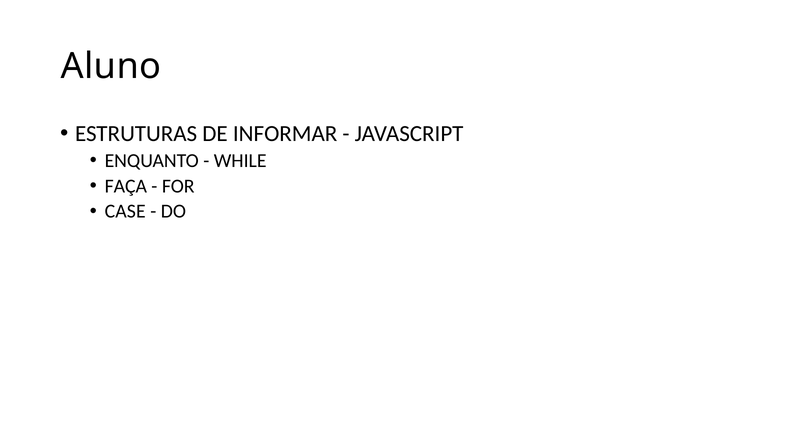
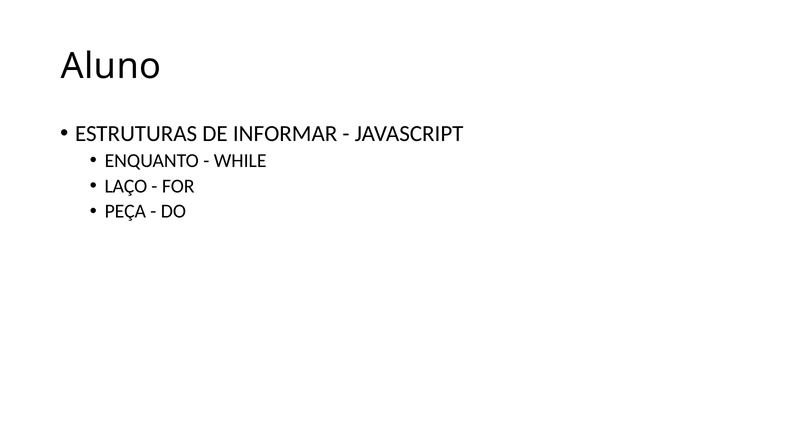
FAÇA: FAÇA -> LAÇO
CASE: CASE -> PEÇA
